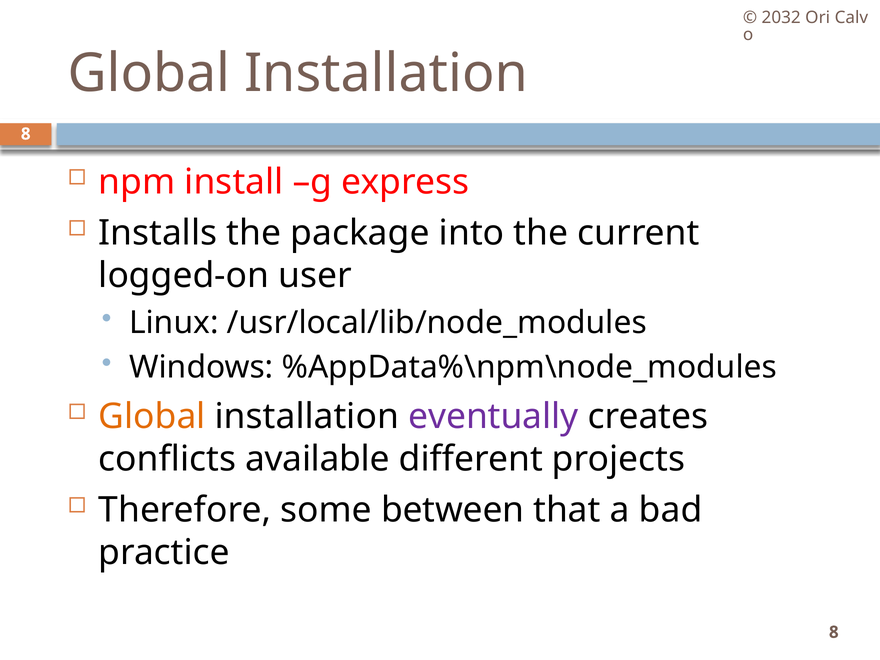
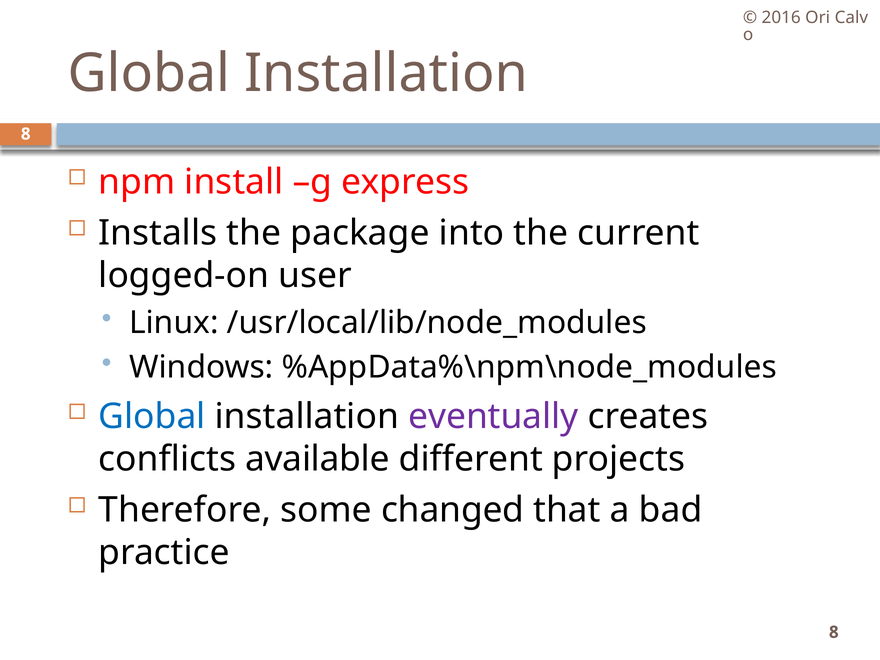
2032: 2032 -> 2016
Global at (152, 416) colour: orange -> blue
between: between -> changed
